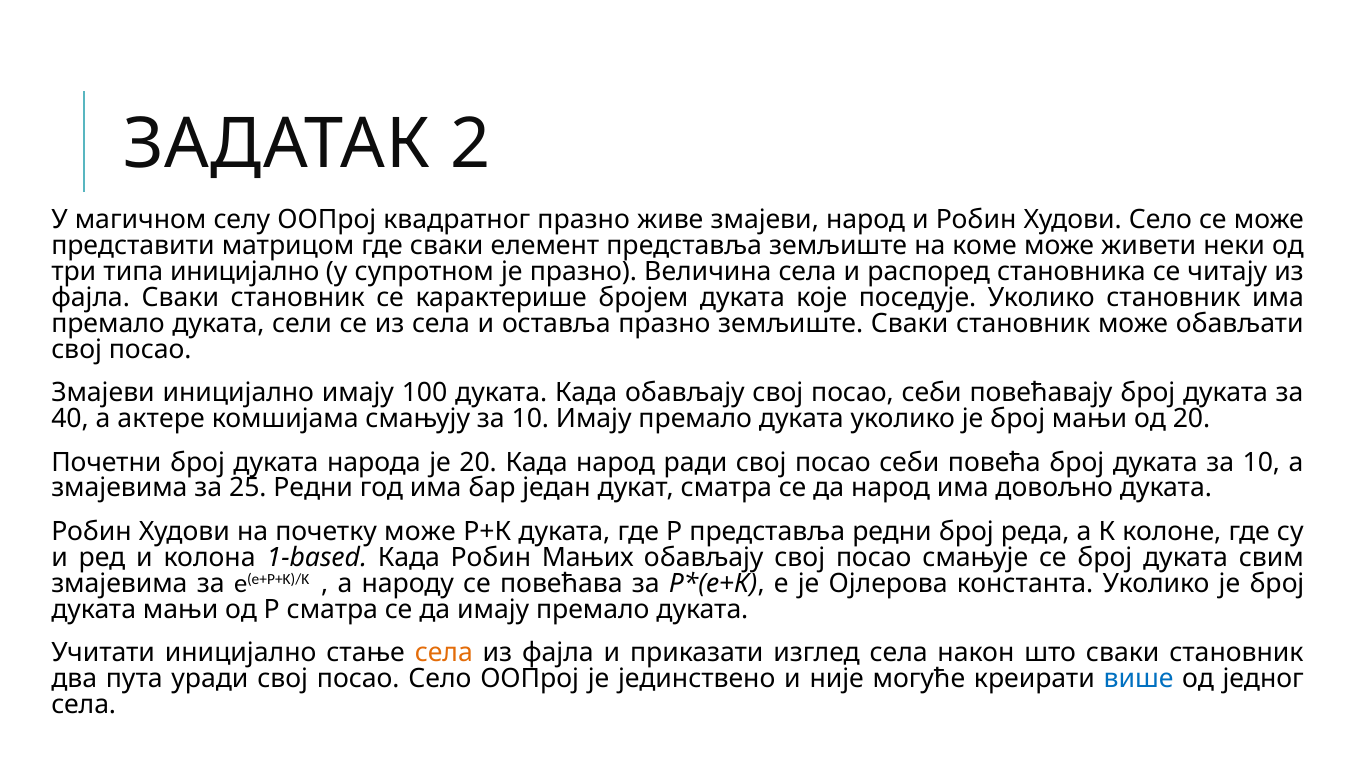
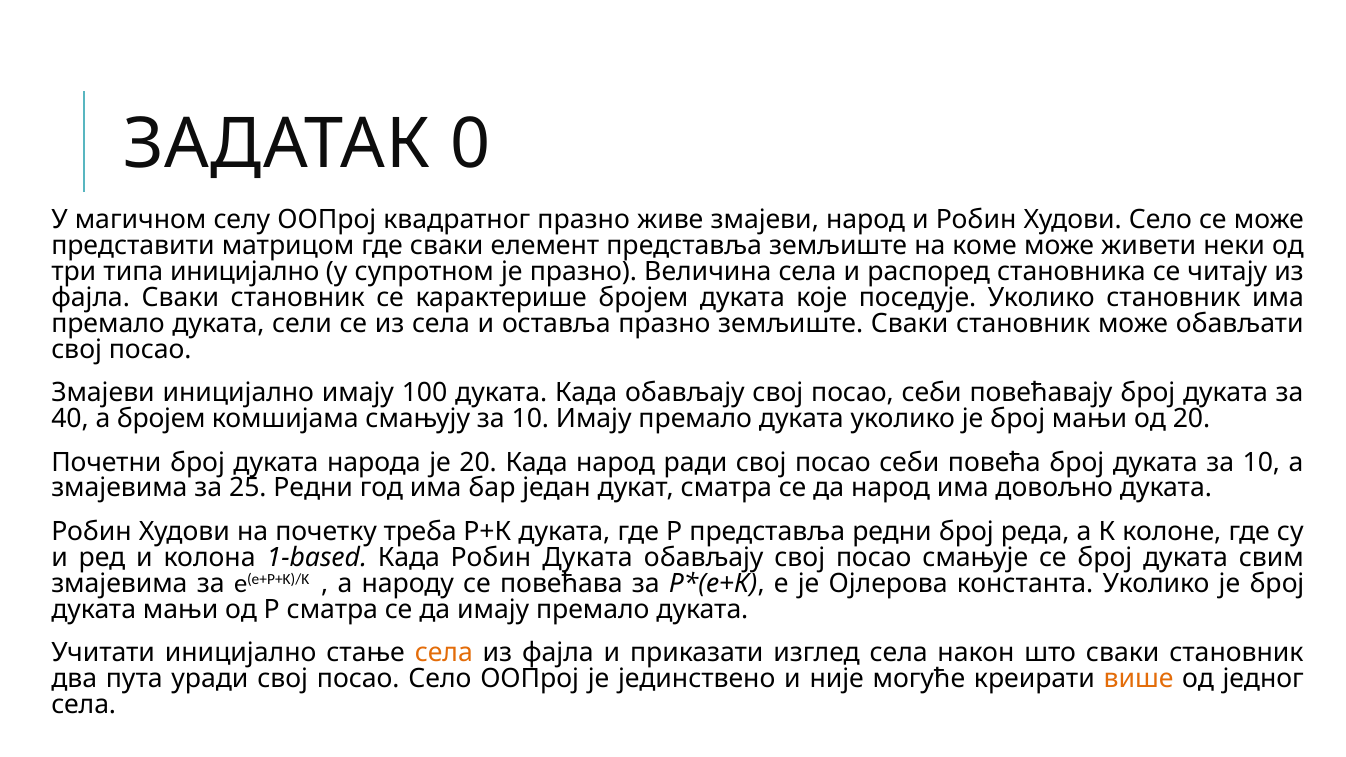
2: 2 -> 0
а актере: актере -> бројем
почетку може: може -> треба
Робин Мањих: Мањих -> Дуката
више colour: blue -> orange
